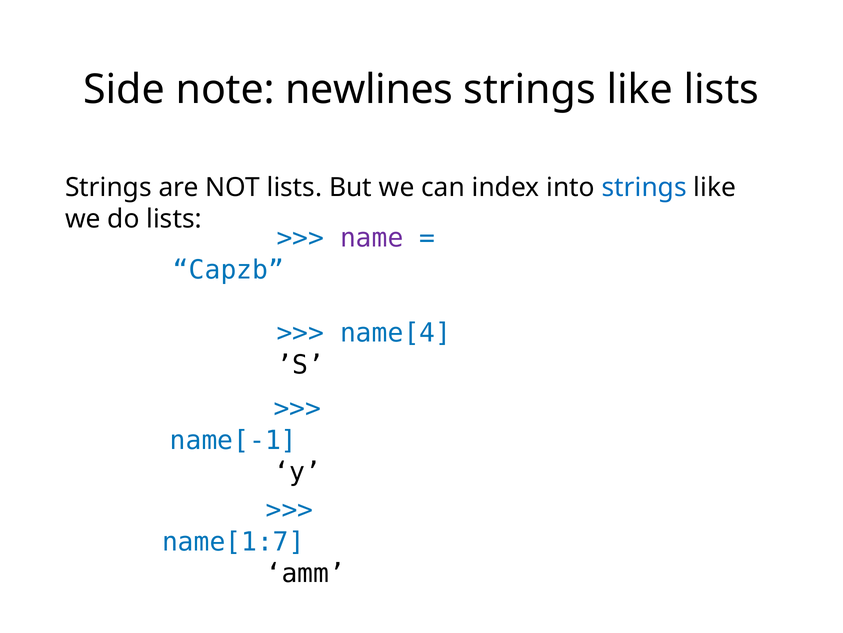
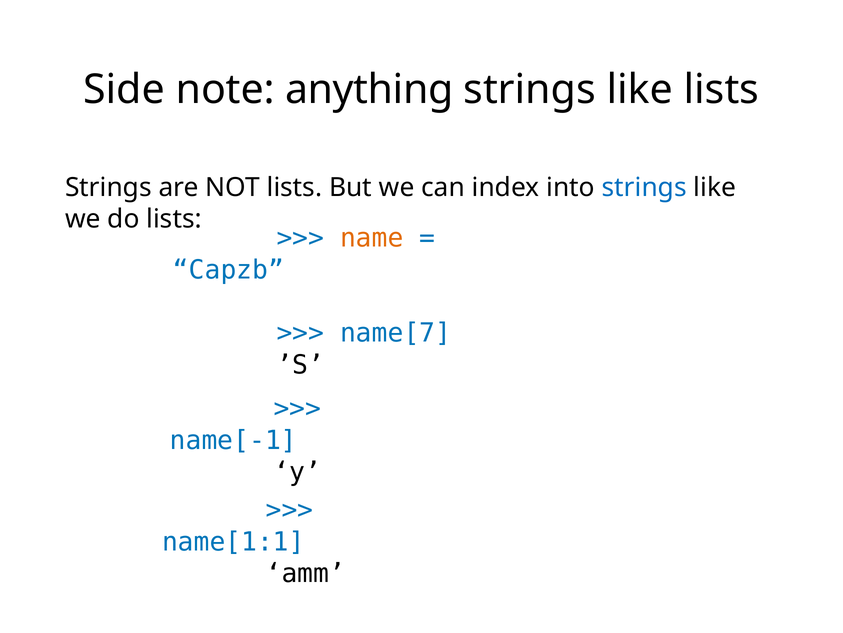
newlines: newlines -> anything
name colour: purple -> orange
name[4: name[4 -> name[7
name[1:7: name[1:7 -> name[1:1
